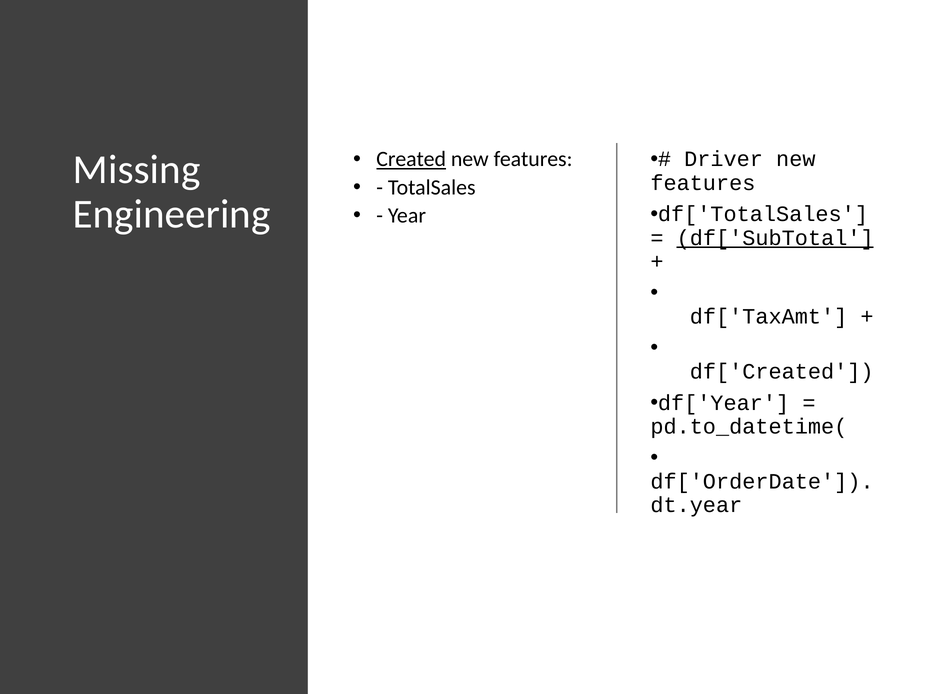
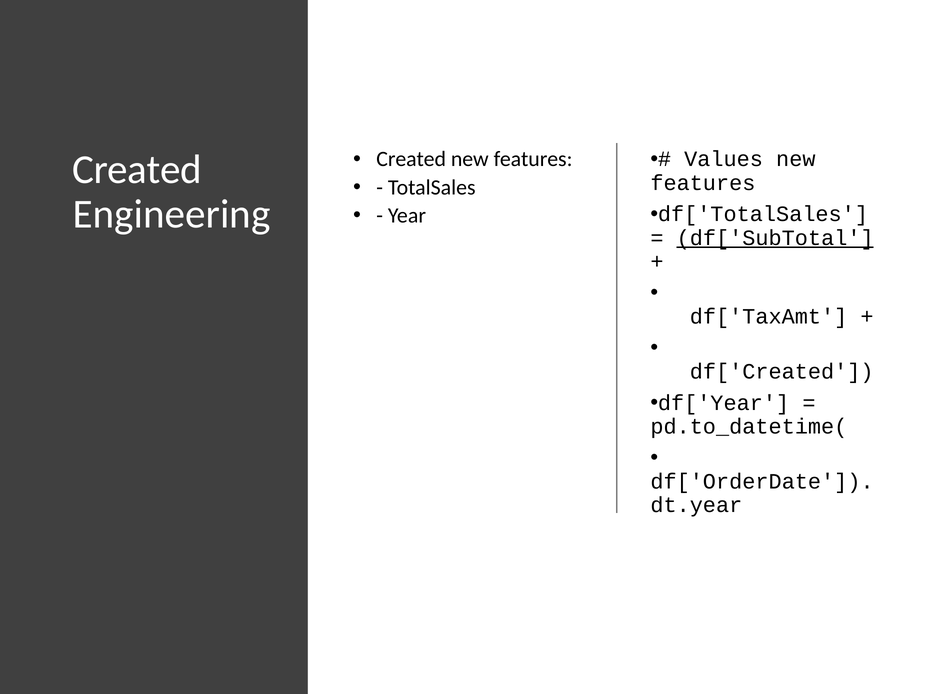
Created at (411, 159) underline: present -> none
Driver: Driver -> Values
Missing at (137, 170): Missing -> Created
